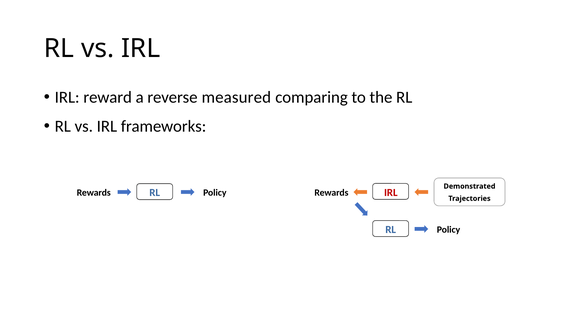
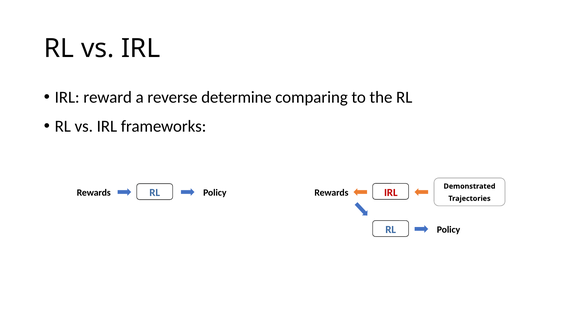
measured: measured -> determine
